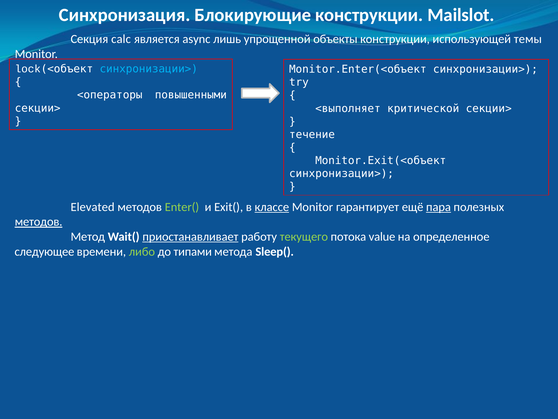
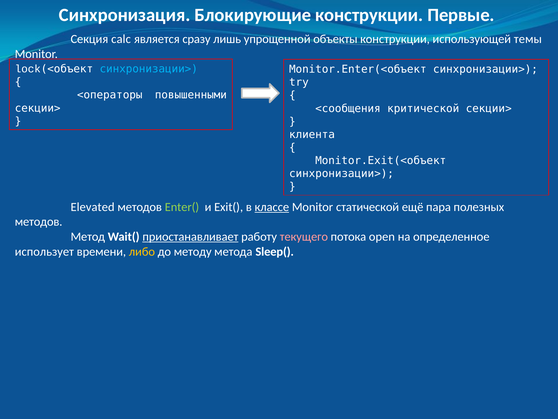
Mailslot: Mailslot -> Первые
async: async -> сразу
<выполняет: <выполняет -> <сообщения
течение: течение -> клиента
гарантирует: гарантирует -> статической
пара underline: present -> none
методов at (39, 222) underline: present -> none
текущего colour: light green -> pink
value: value -> open
следующее: следующее -> использует
либо colour: light green -> yellow
типами: типами -> методу
